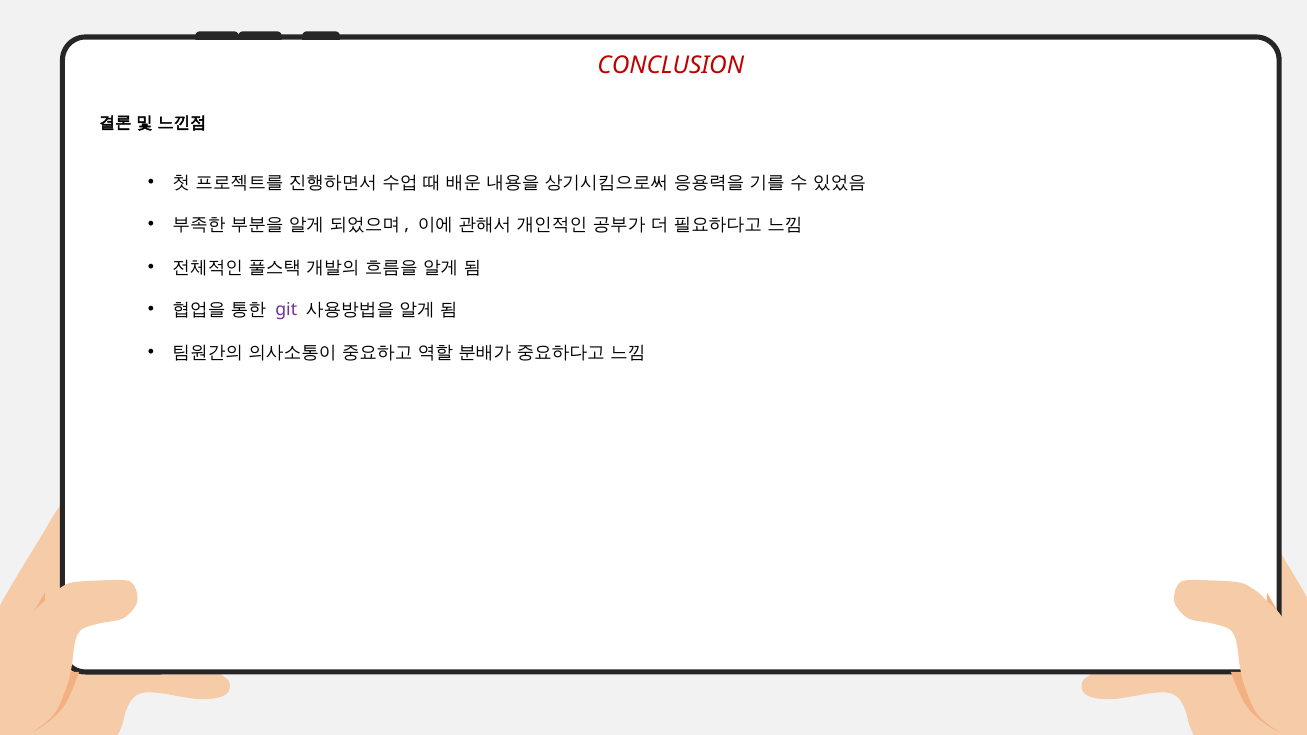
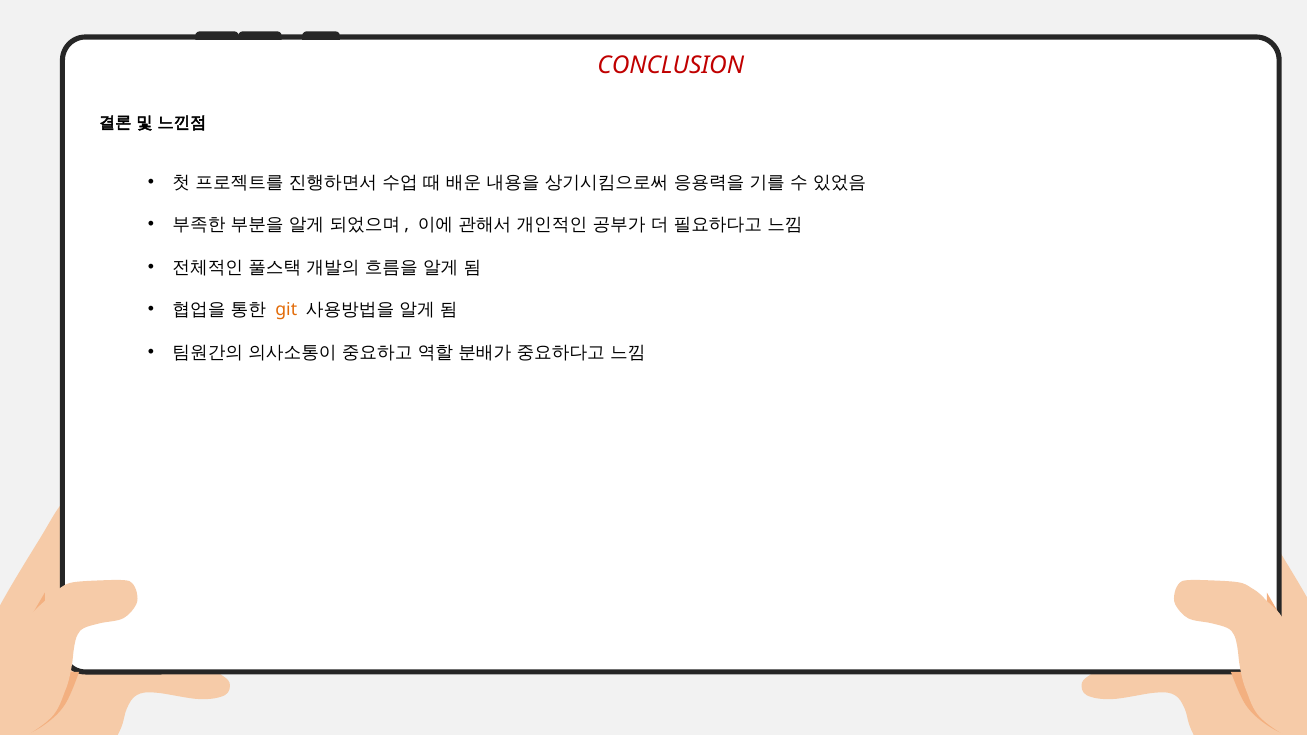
git colour: purple -> orange
